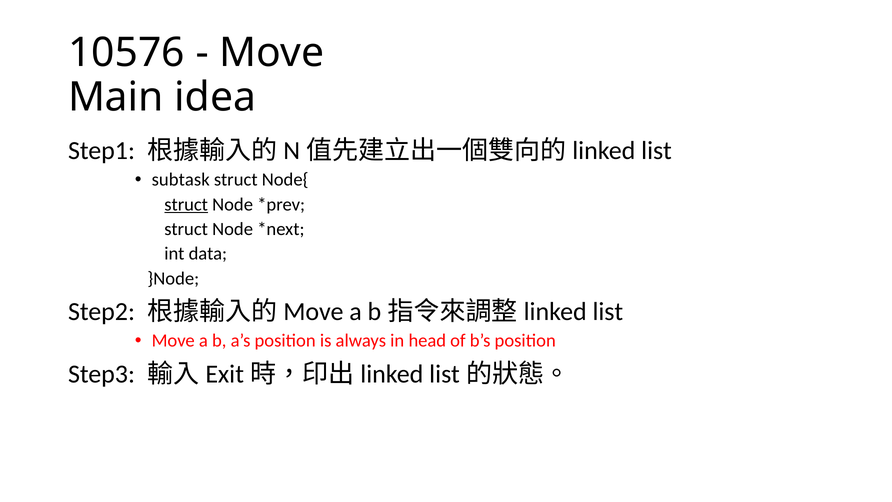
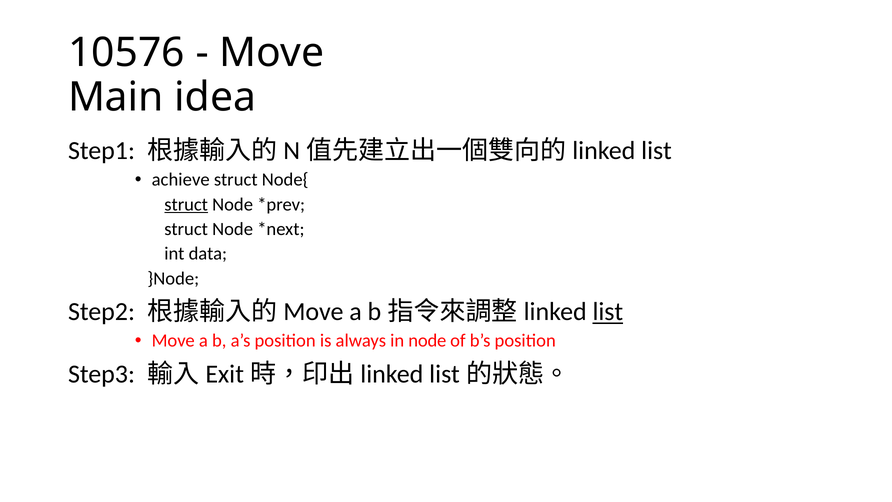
subtask: subtask -> achieve
list at (608, 312) underline: none -> present
in head: head -> node
